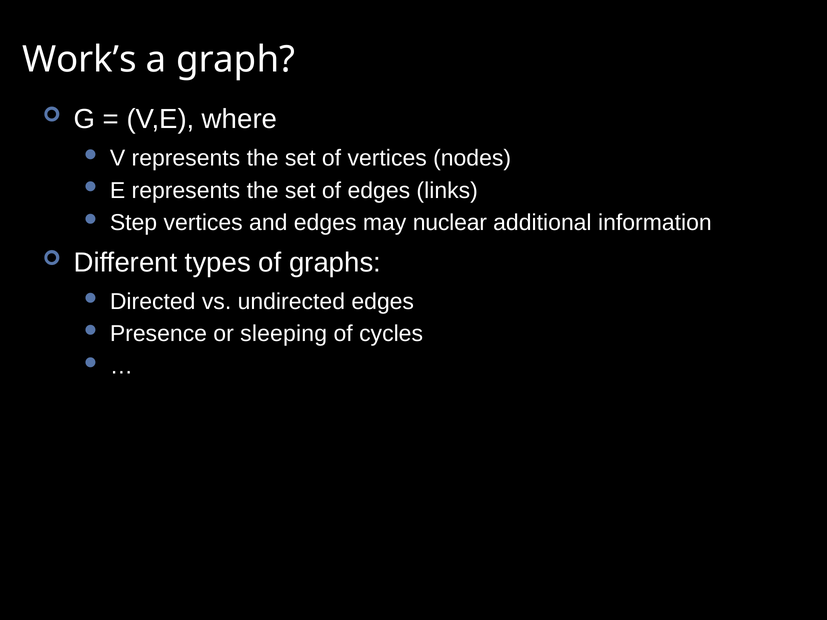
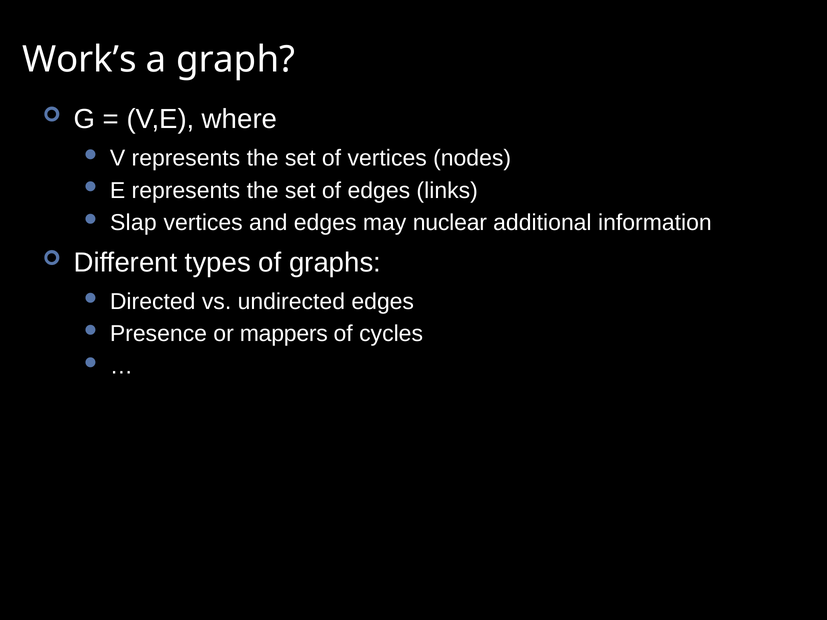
Step: Step -> Slap
sleeping: sleeping -> mappers
